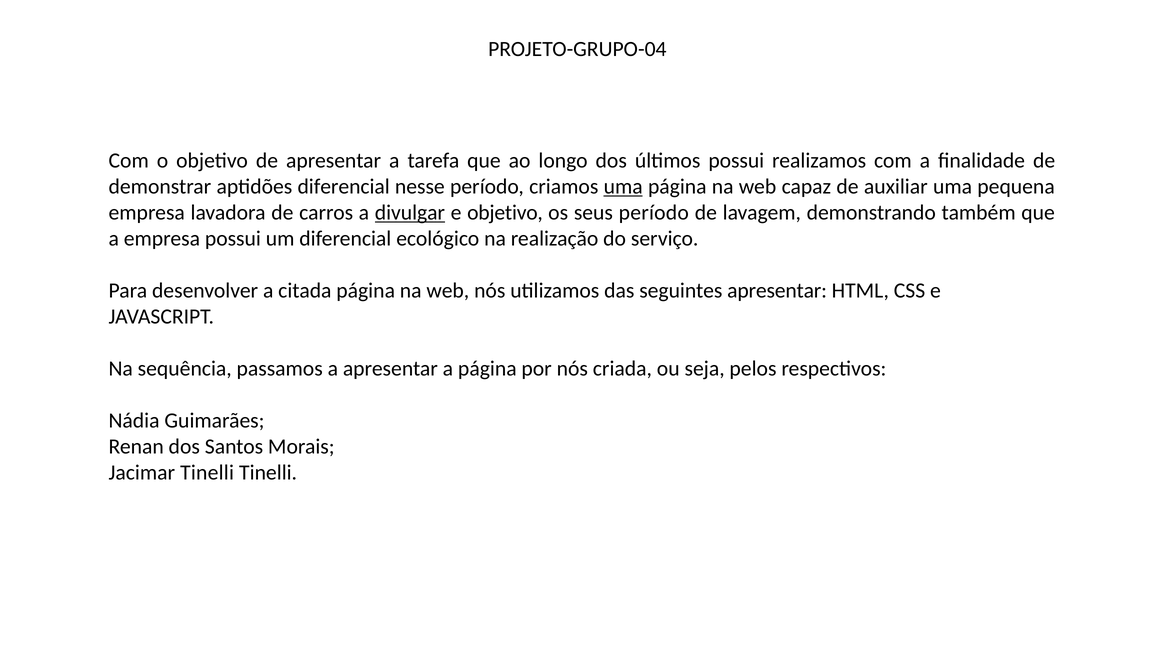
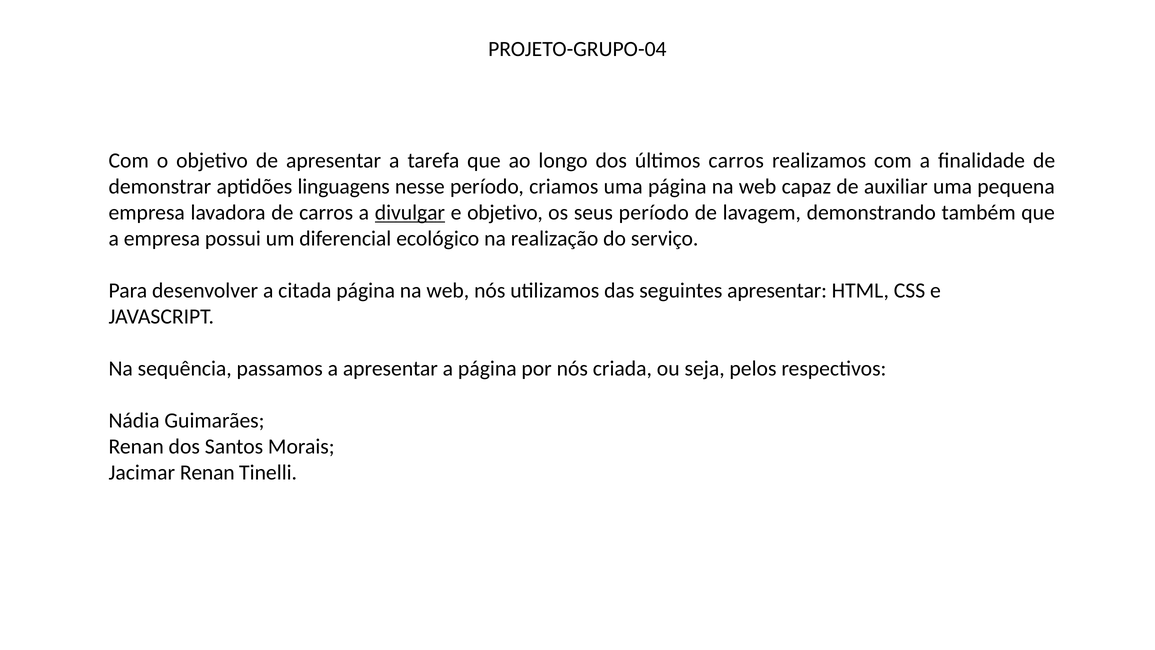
últimos possui: possui -> carros
aptidões diferencial: diferencial -> linguagens
uma at (623, 187) underline: present -> none
Jacimar Tinelli: Tinelli -> Renan
